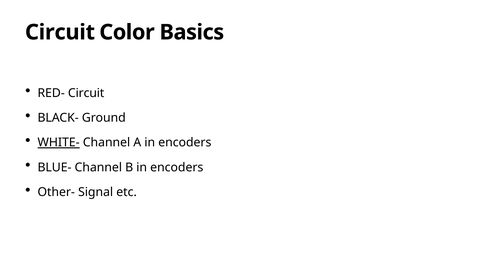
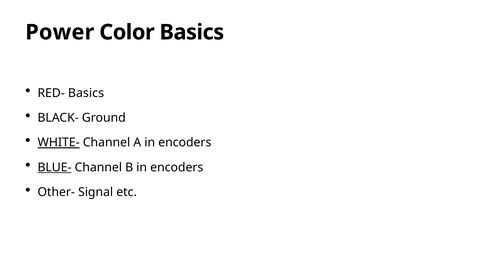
Circuit at (60, 32): Circuit -> Power
RED- Circuit: Circuit -> Basics
BLUE- underline: none -> present
